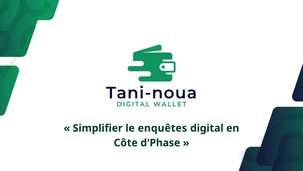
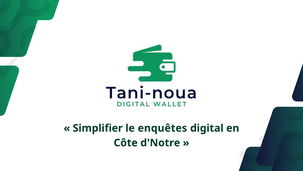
d'Phase: d'Phase -> d'Notre
